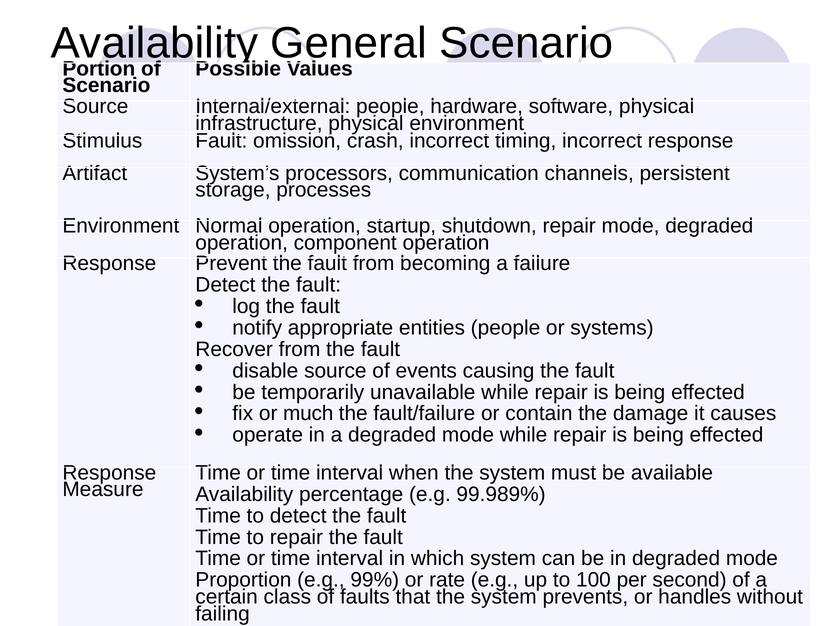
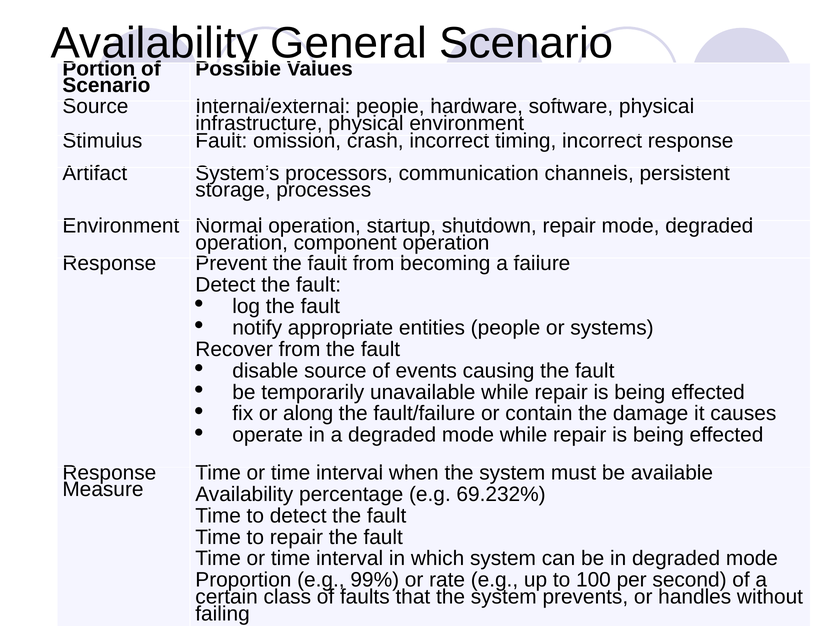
much: much -> along
99.989%: 99.989% -> 69.232%
